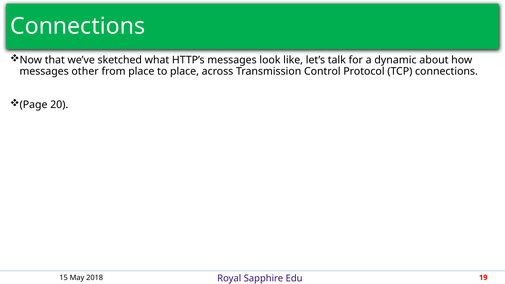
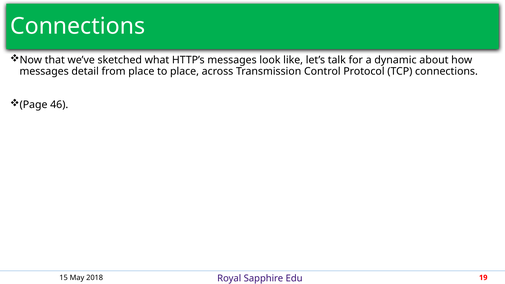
other: other -> detail
20: 20 -> 46
